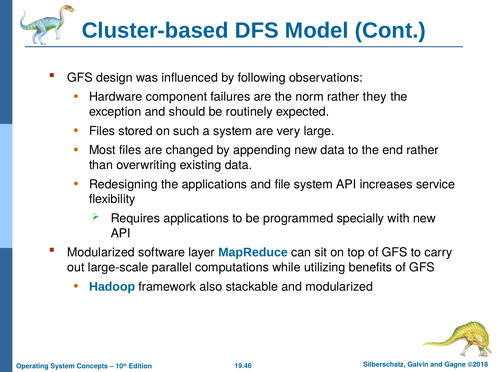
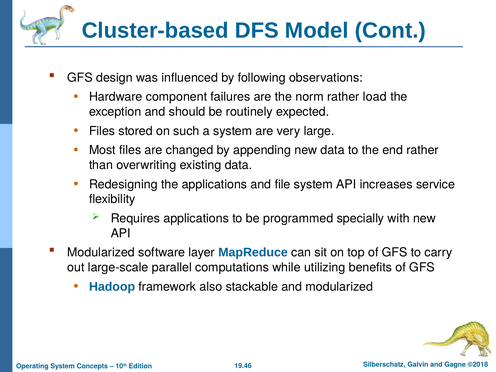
they: they -> load
